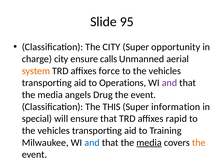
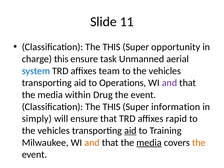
95: 95 -> 11
CITY at (111, 47): CITY -> THIS
charge city: city -> this
calls: calls -> task
system colour: orange -> blue
force: force -> team
angels: angels -> within
special: special -> simply
aid at (130, 131) underline: none -> present
and at (92, 143) colour: blue -> orange
